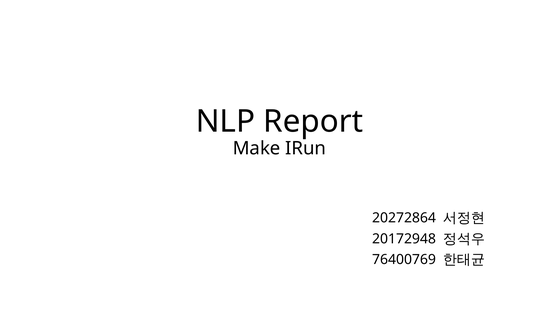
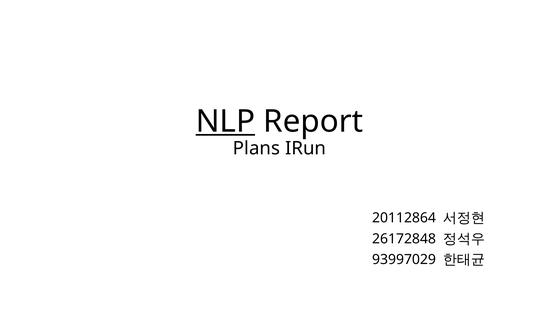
NLP underline: none -> present
Make: Make -> Plans
20272864: 20272864 -> 20112864
20172948: 20172948 -> 26172848
76400769: 76400769 -> 93997029
